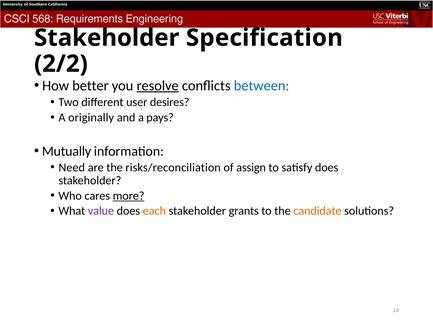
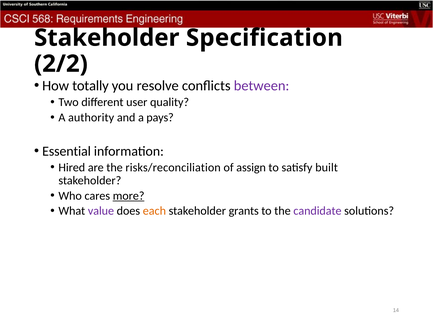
better: better -> totally
resolve underline: present -> none
between colour: blue -> purple
desires: desires -> quality
originally: originally -> authority
Mutually: Mutually -> Essential
Need: Need -> Hired
satisfy does: does -> built
candidate colour: orange -> purple
